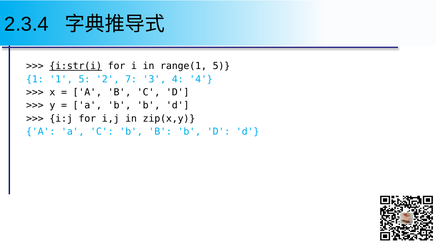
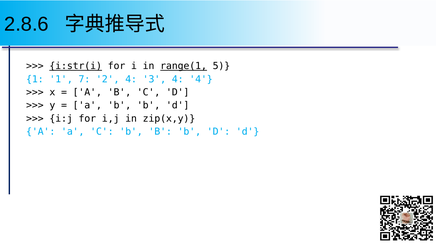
2.3.4: 2.3.4 -> 2.8.6
range(1 underline: none -> present
1 5: 5 -> 7
2 7: 7 -> 4
